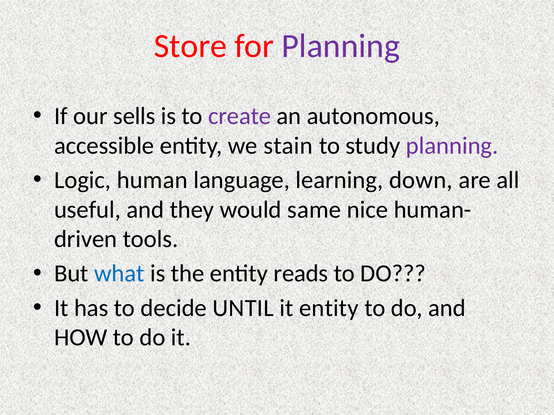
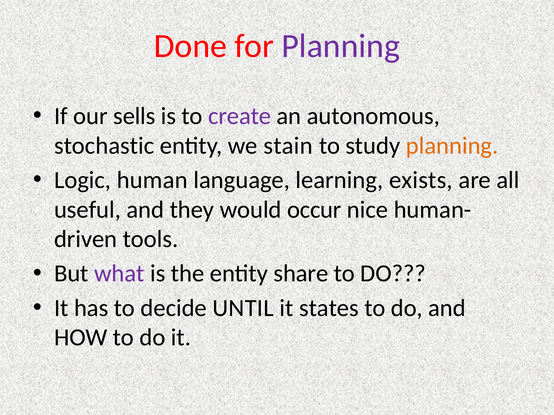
Store: Store -> Done
accessible: accessible -> stochastic
planning at (452, 146) colour: purple -> orange
down: down -> exists
same: same -> occur
what colour: blue -> purple
reads: reads -> share
it entity: entity -> states
